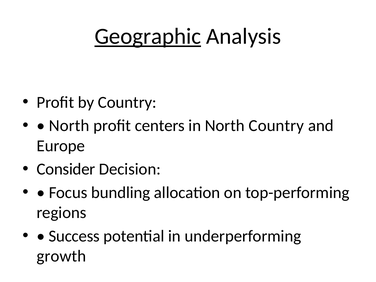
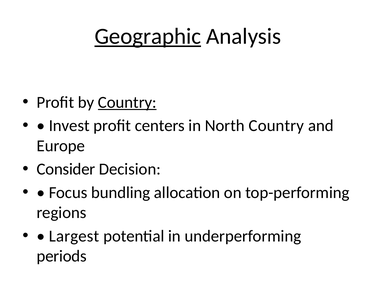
Country at (127, 102) underline: none -> present
North at (69, 126): North -> Invest
Success: Success -> Largest
growth: growth -> periods
